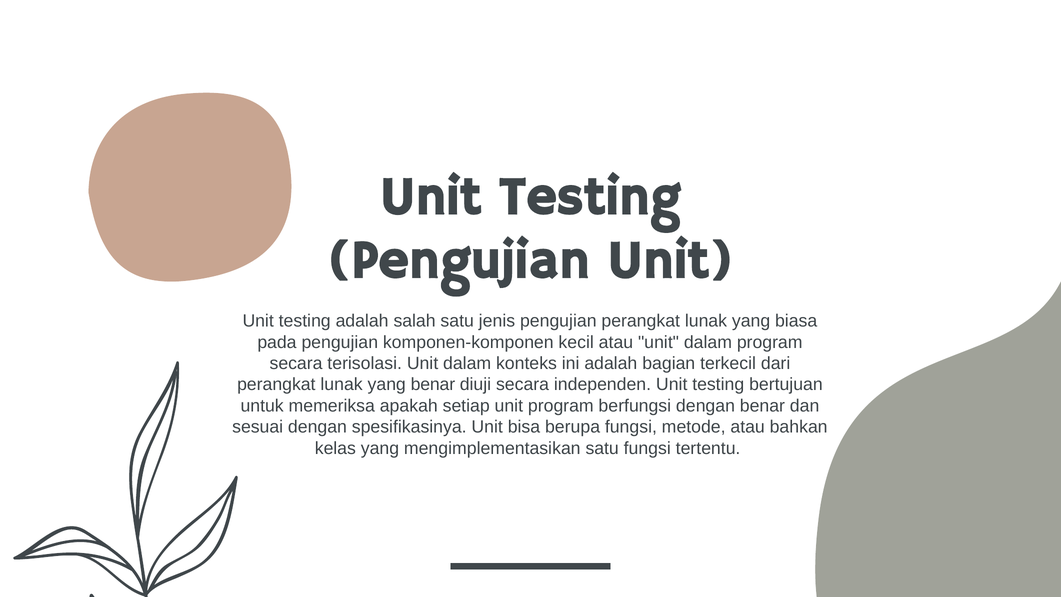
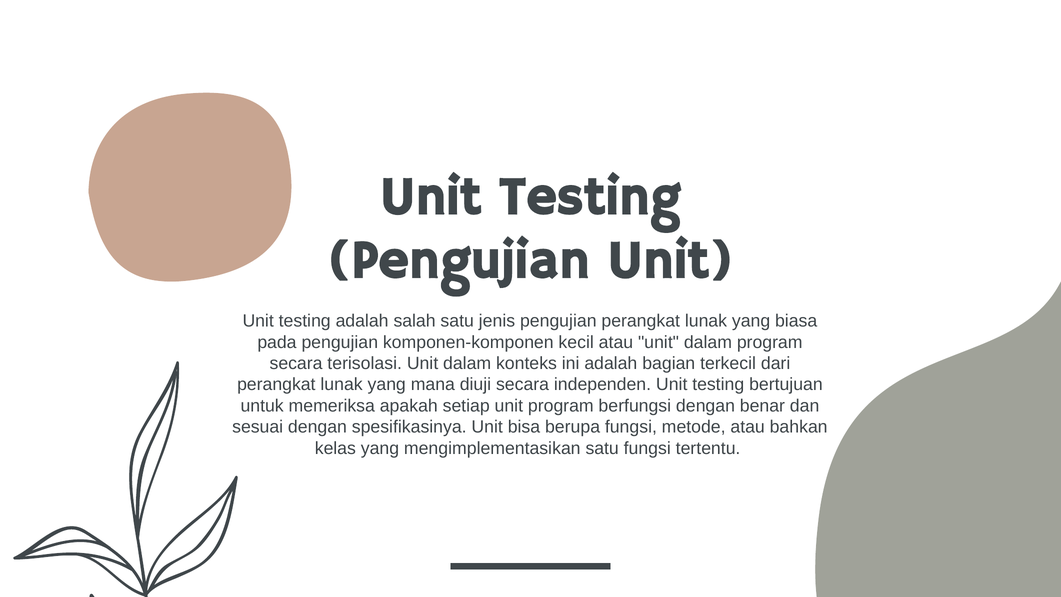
yang benar: benar -> mana
